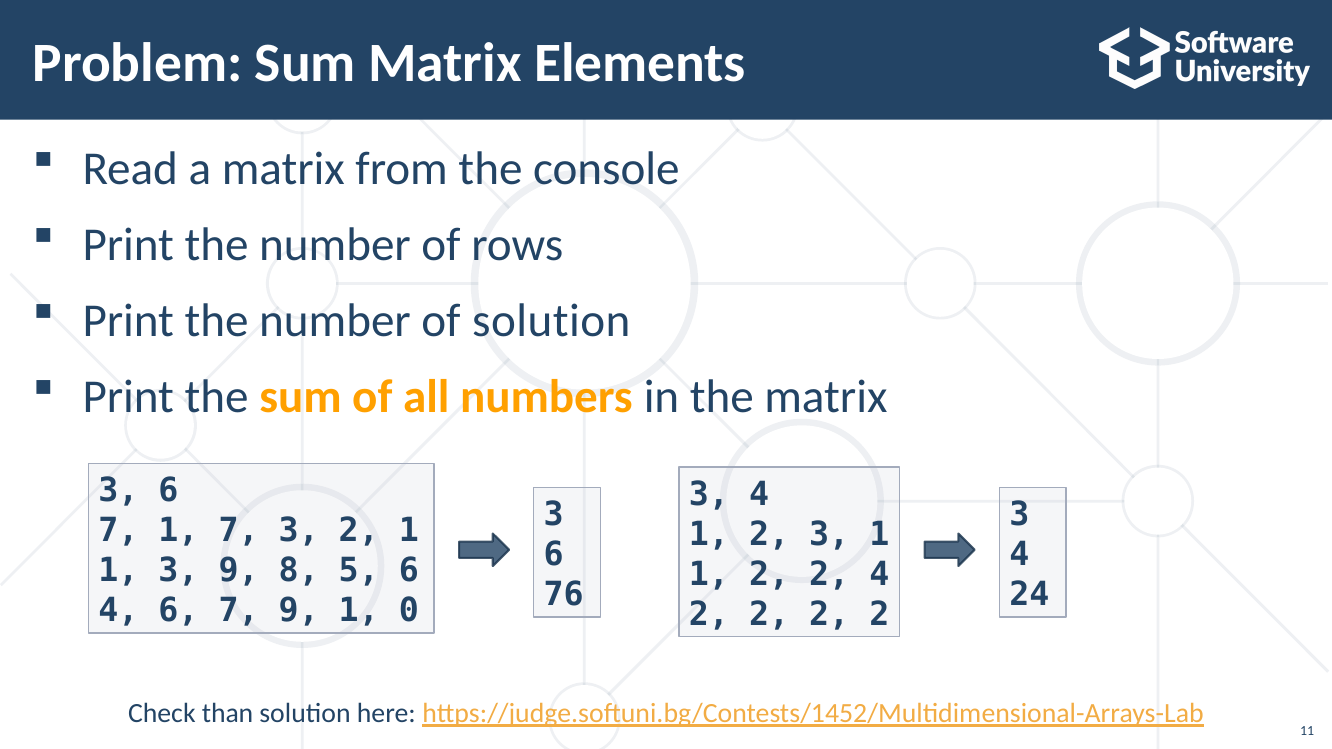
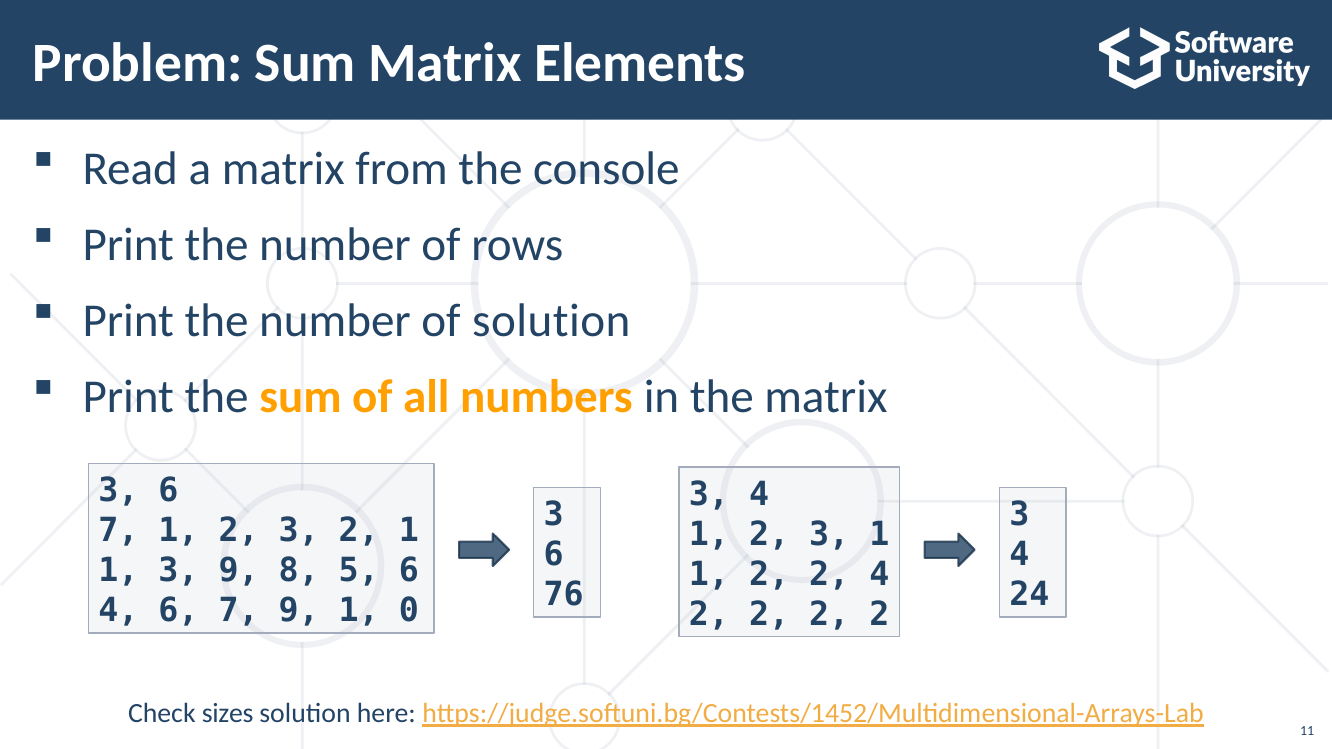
7 1 7: 7 -> 2
than: than -> sizes
